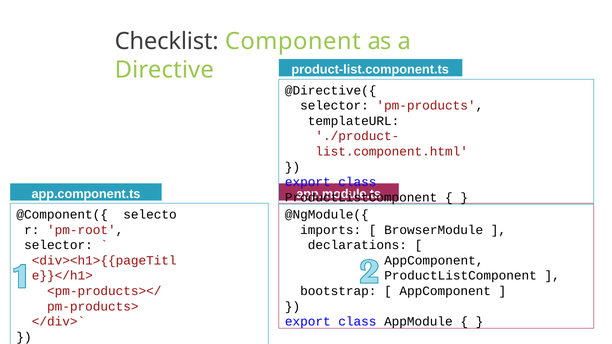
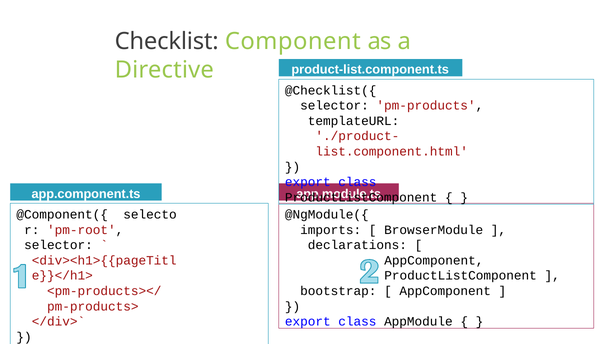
@Directive({: @Directive({ -> @Checklist({
